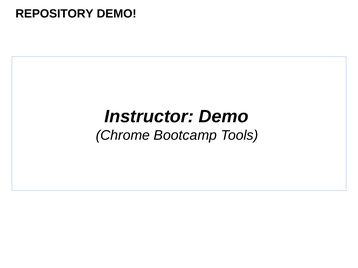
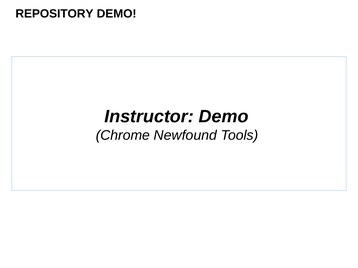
Bootcamp: Bootcamp -> Newfound
